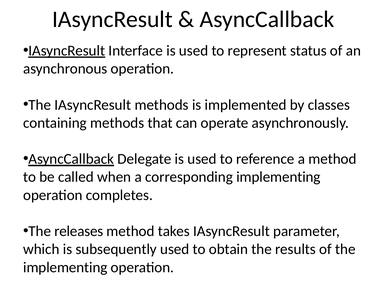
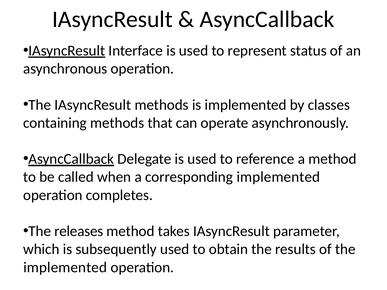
corresponding implementing: implementing -> implemented
implementing at (65, 268): implementing -> implemented
